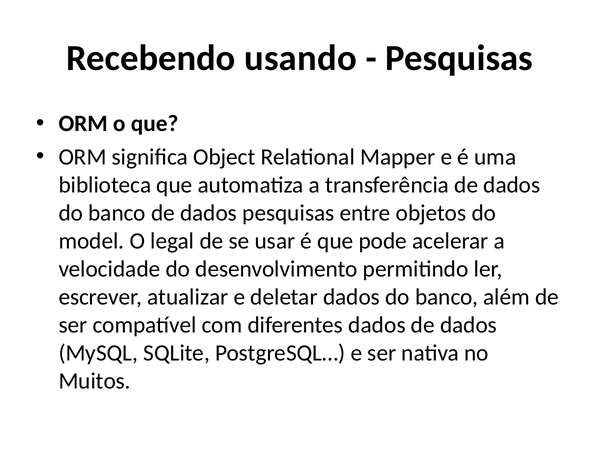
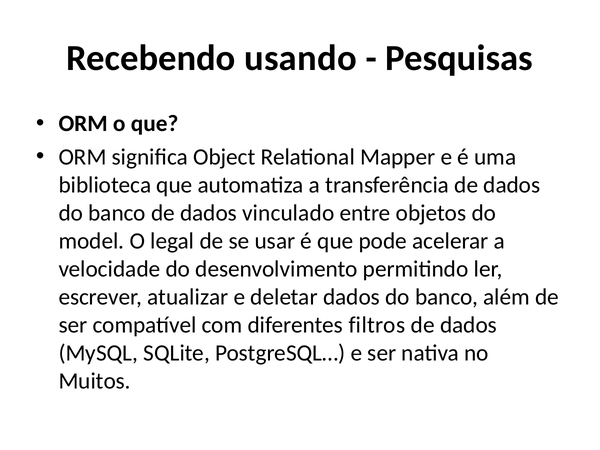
dados pesquisas: pesquisas -> vinculado
diferentes dados: dados -> filtros
